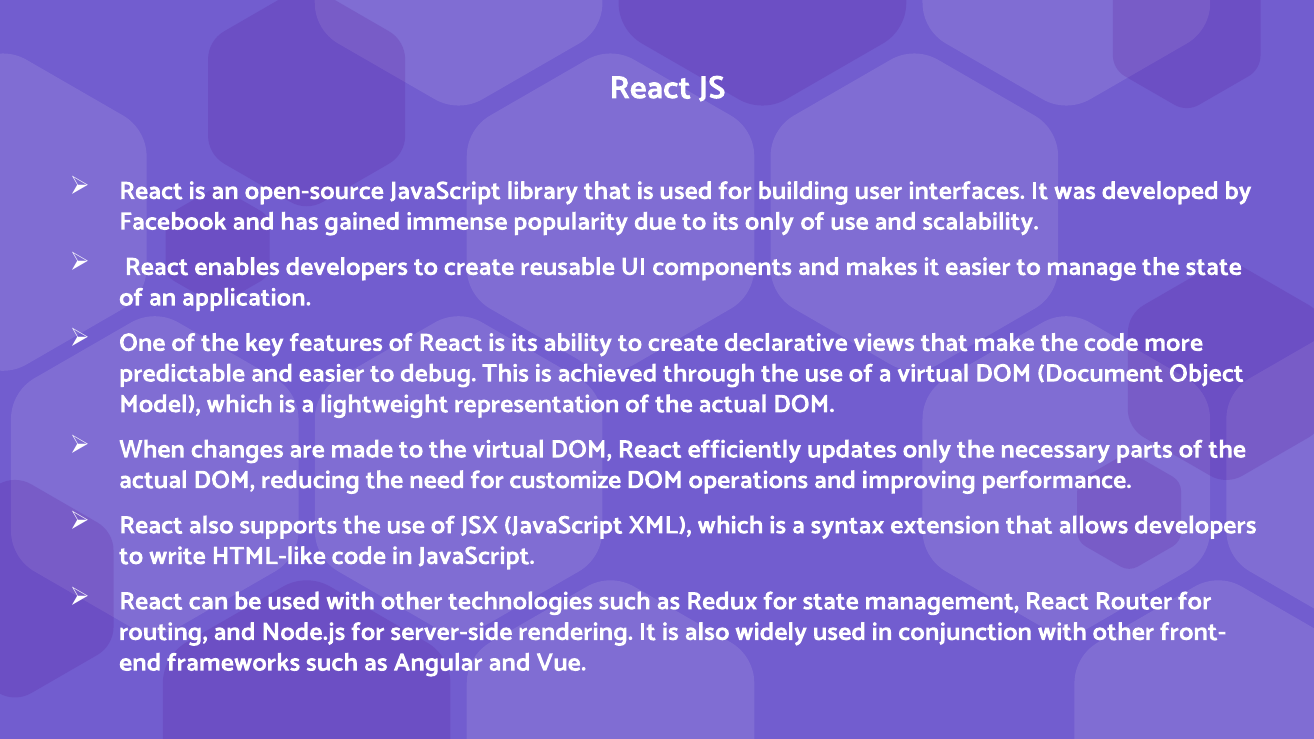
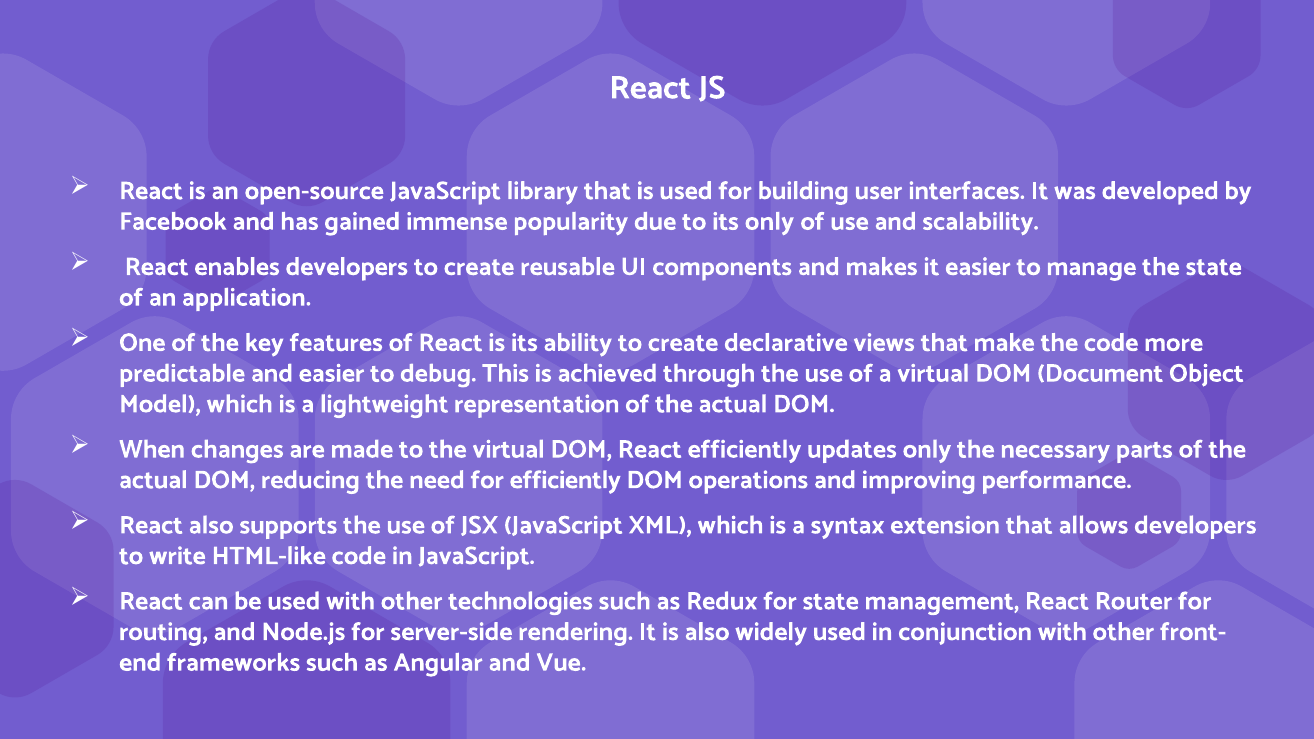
for customize: customize -> efficiently
